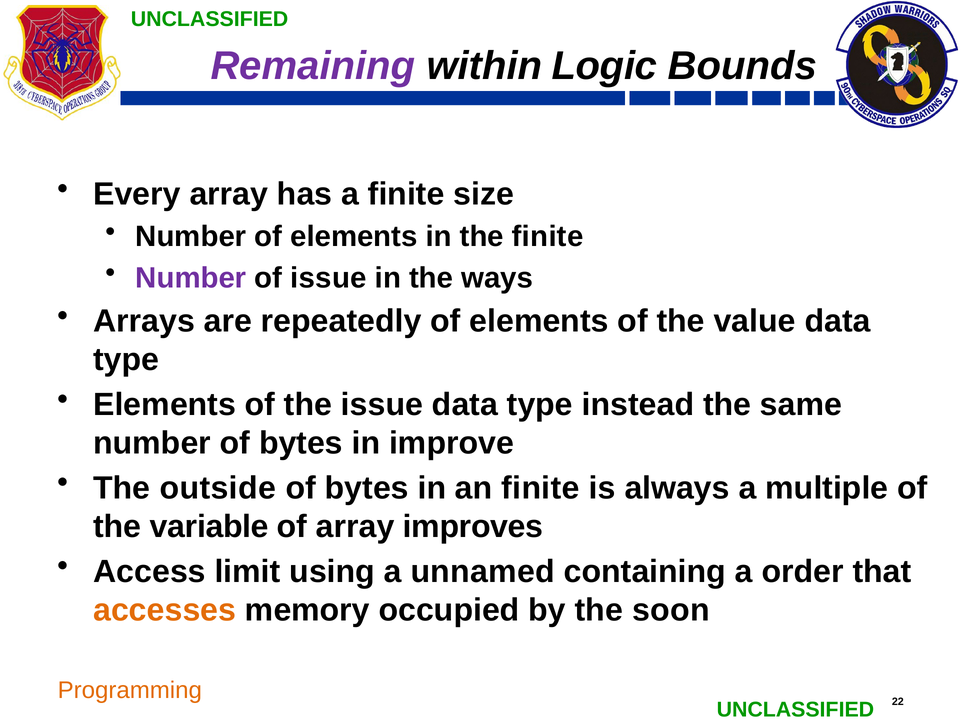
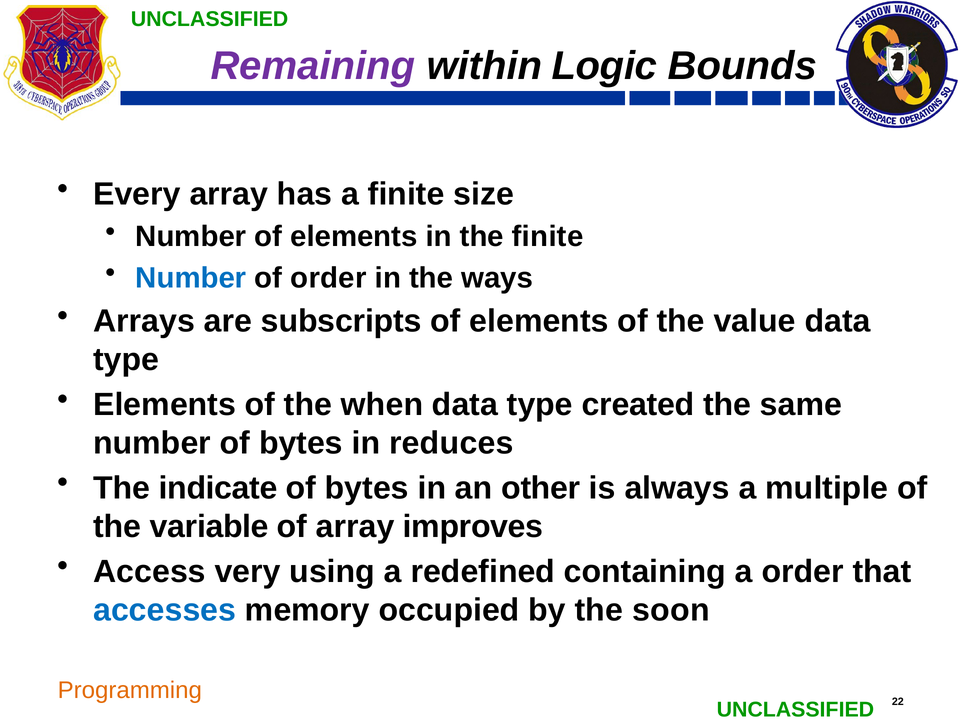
Number at (191, 278) colour: purple -> blue
of issue: issue -> order
repeatedly: repeatedly -> subscripts
the issue: issue -> when
instead: instead -> created
improve: improve -> reduces
outside: outside -> indicate
an finite: finite -> other
limit: limit -> very
unnamed: unnamed -> redefined
accesses colour: orange -> blue
